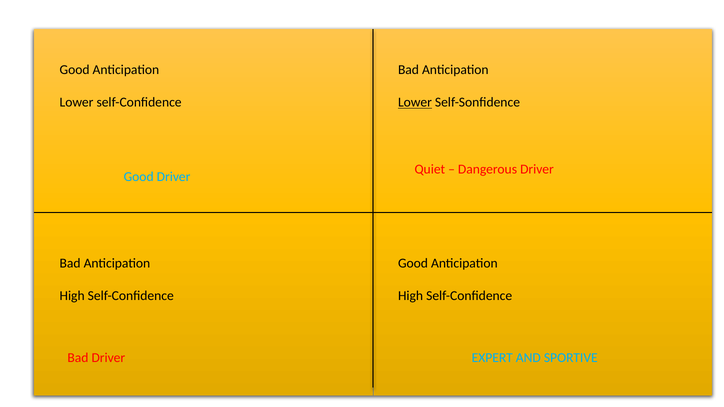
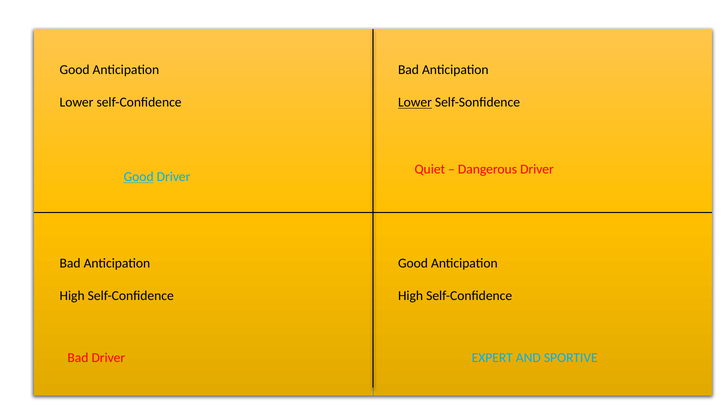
Good at (139, 177) underline: none -> present
